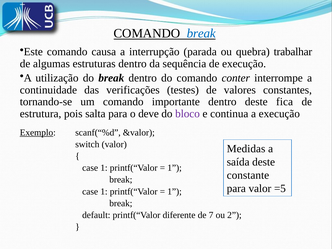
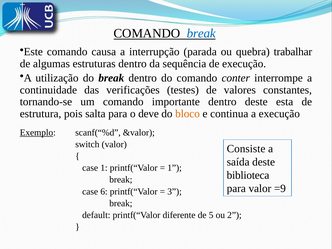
fica: fica -> esta
bloco colour: purple -> orange
Medidas: Medidas -> Consiste
constante: constante -> biblioteca
=5: =5 -> =9
1 at (104, 191): 1 -> 6
1 at (175, 191): 1 -> 3
7: 7 -> 5
